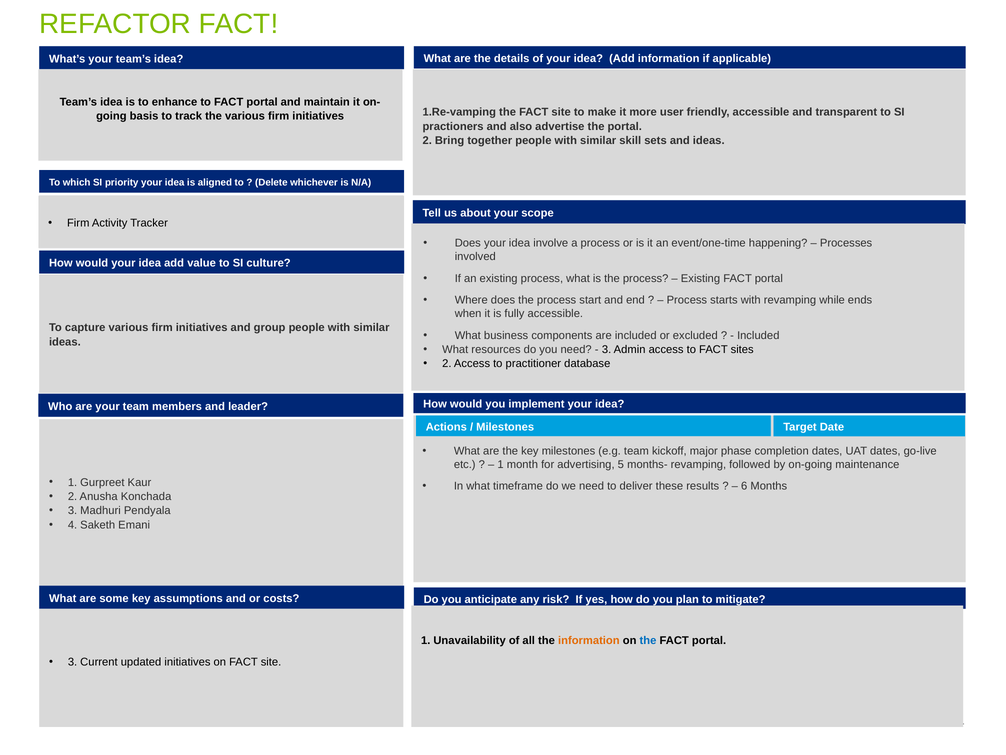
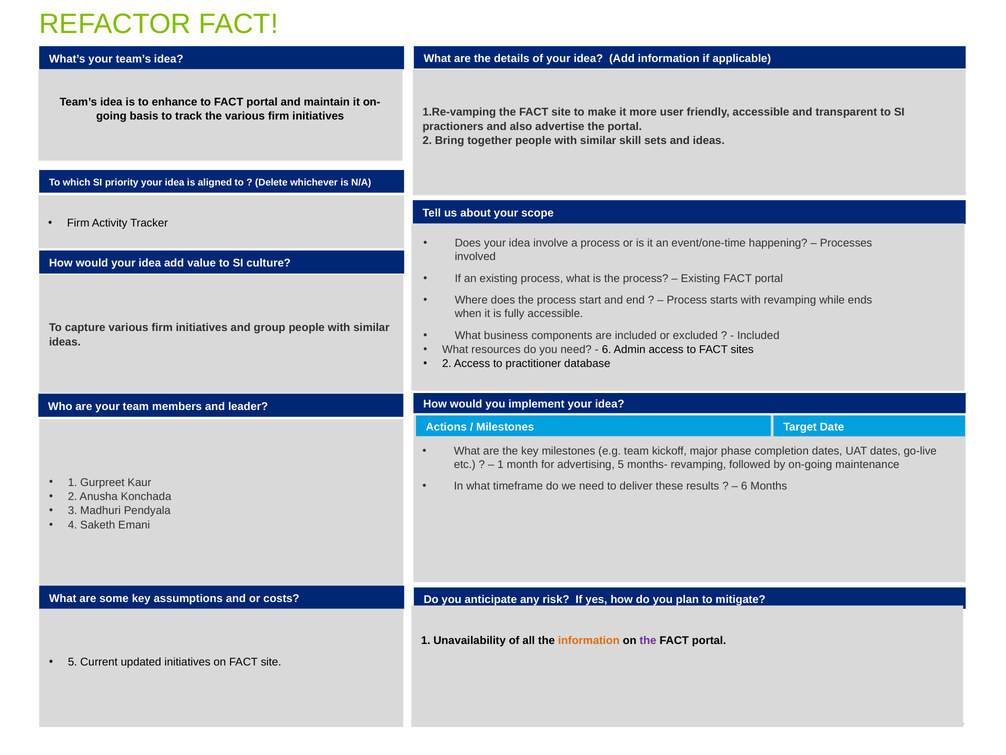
3 at (607, 349): 3 -> 6
the at (648, 640) colour: blue -> purple
3 at (73, 662): 3 -> 5
